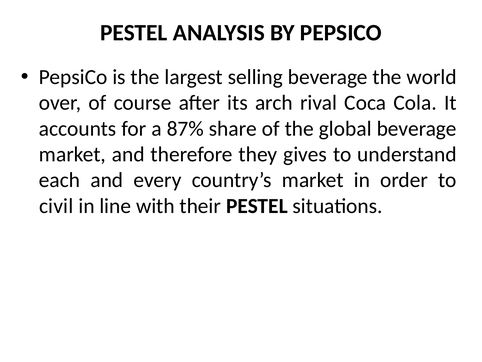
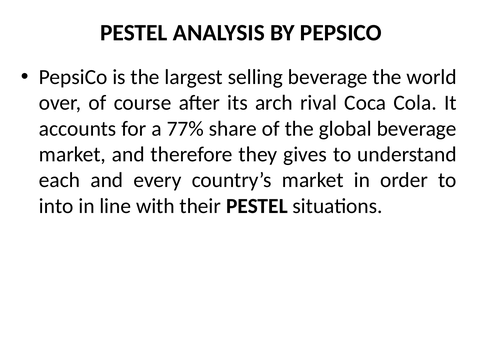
87%: 87% -> 77%
civil: civil -> into
